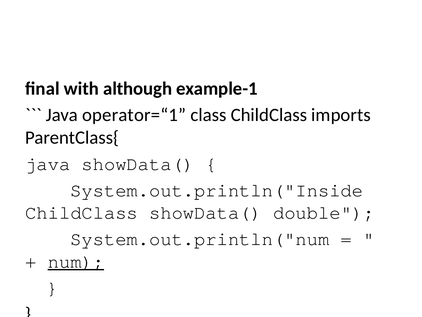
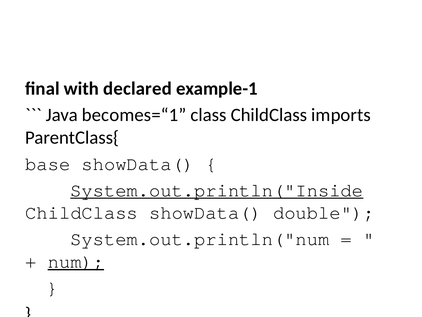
although: although -> declared
operator=“1: operator=“1 -> becomes=“1
java at (48, 164): java -> base
System.out.println("Inside underline: none -> present
